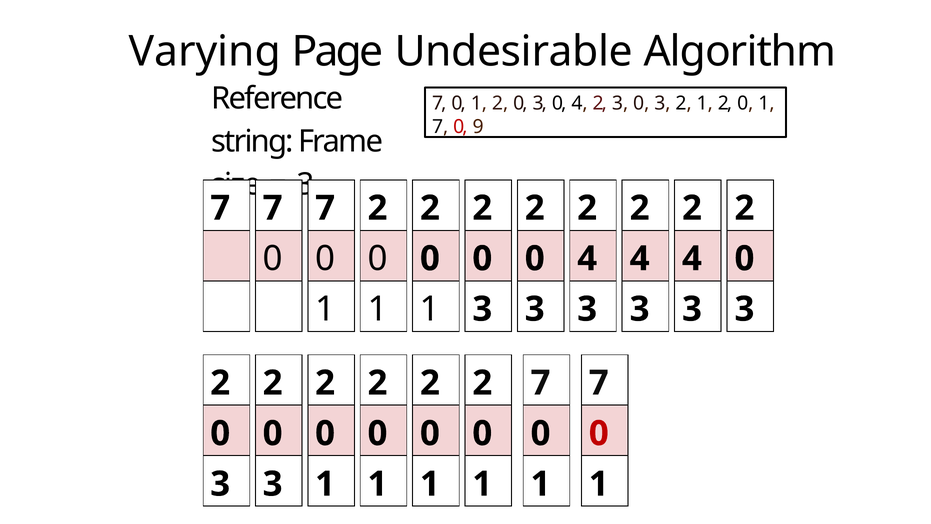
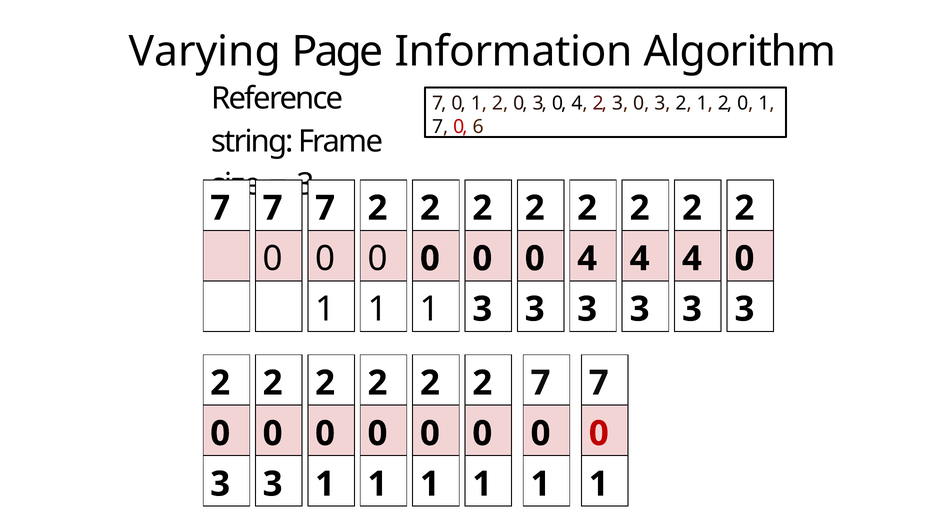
Undesirable: Undesirable -> Information
9: 9 -> 6
